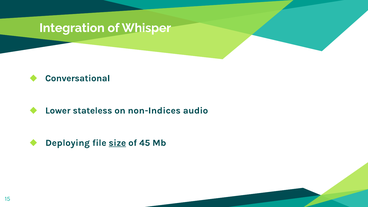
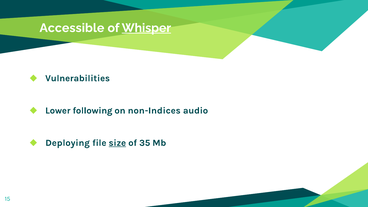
Integration: Integration -> Accessible
Whisper underline: none -> present
Conversational: Conversational -> Vulnerabilities
stateless: stateless -> following
45: 45 -> 35
